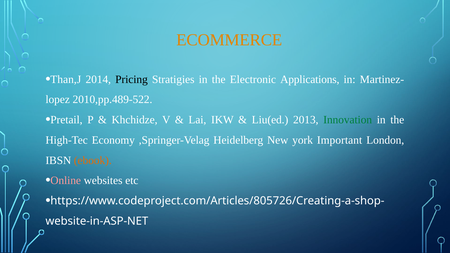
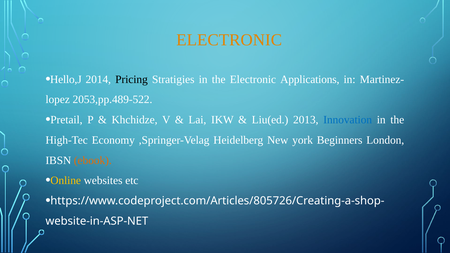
ECOMMERCE at (229, 40): ECOMMERCE -> ELECTRONIC
Than,J: Than,J -> Hello,J
2010,pp.489-522: 2010,pp.489-522 -> 2053,pp.489-522
Innovation colour: green -> blue
Important: Important -> Beginners
Online colour: pink -> yellow
